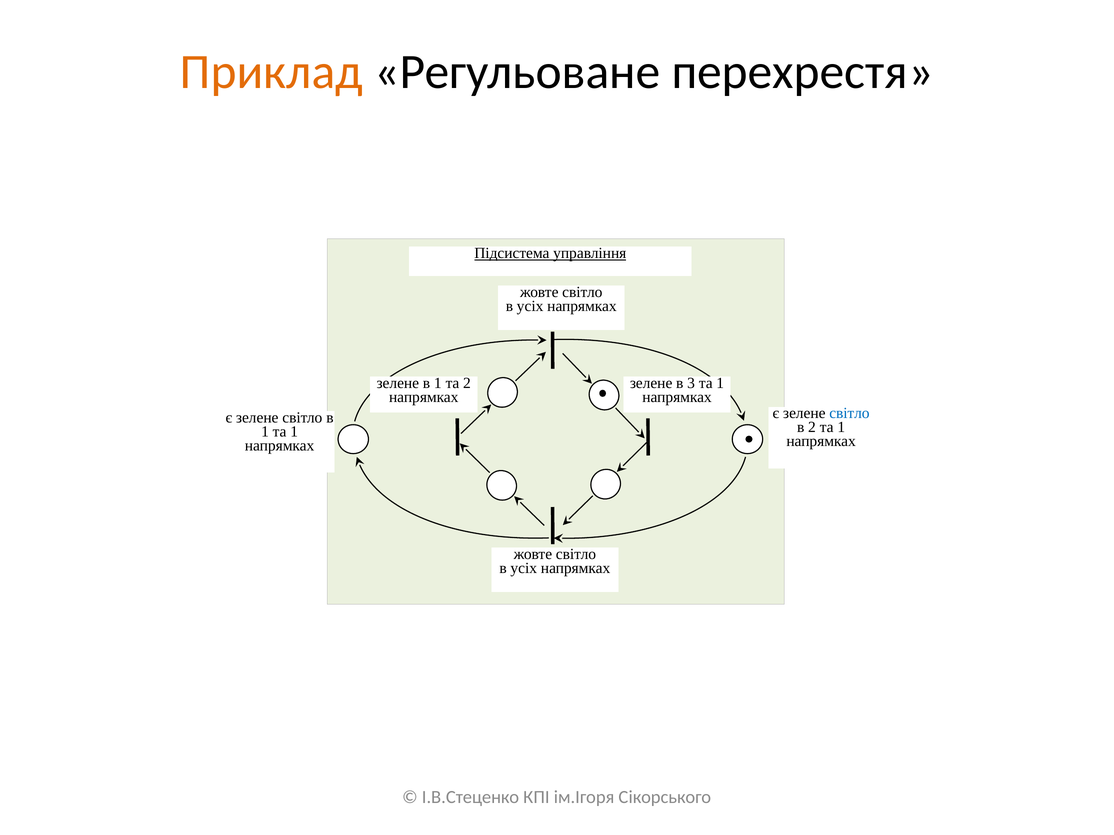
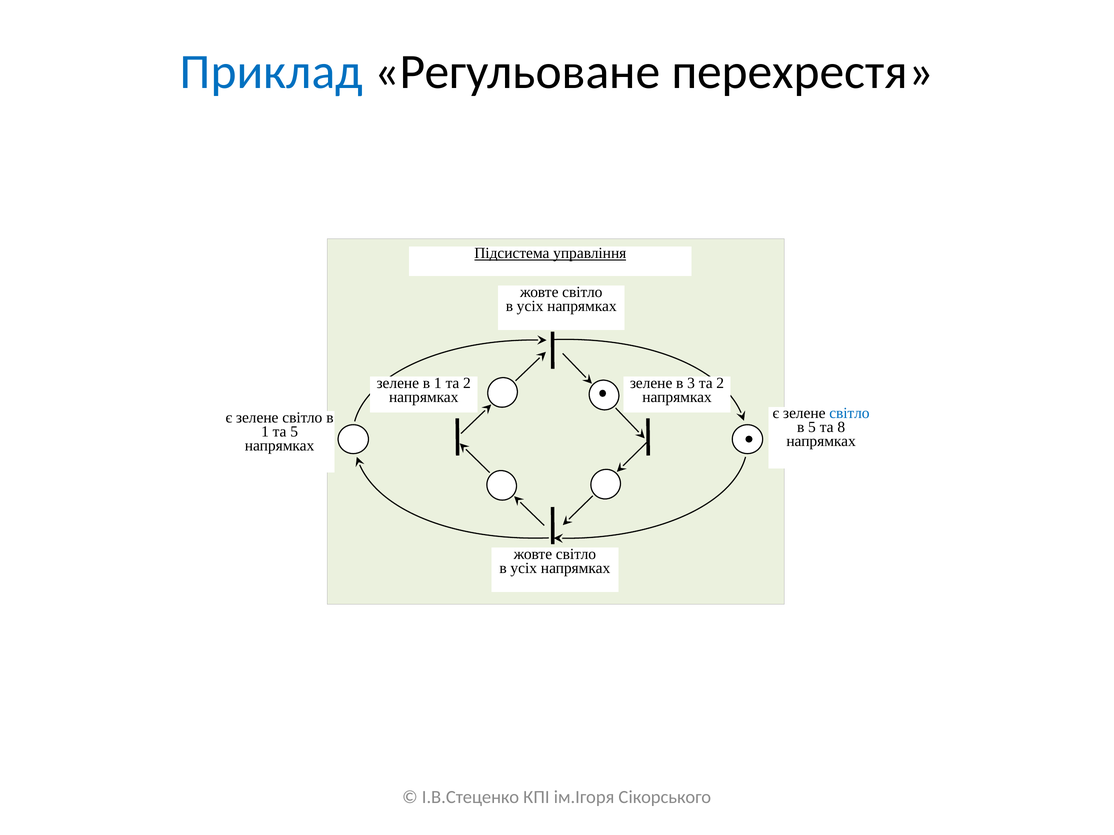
Приклад colour: orange -> blue
3 та 1: 1 -> 2
в 2: 2 -> 5
1 at (841, 428): 1 -> 8
1 та 1: 1 -> 5
